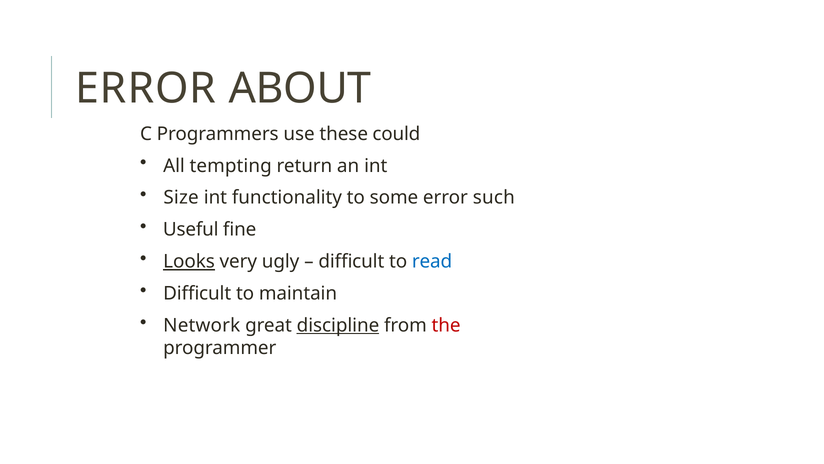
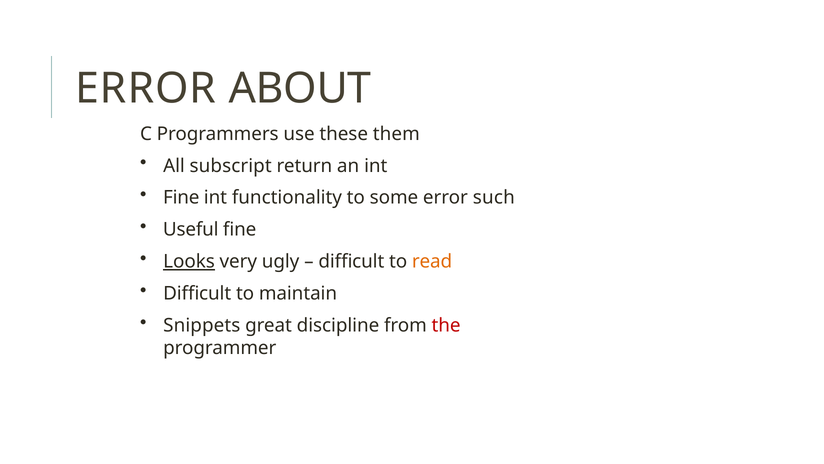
could: could -> them
tempting: tempting -> subscript
Size at (181, 198): Size -> Fine
read colour: blue -> orange
Network: Network -> Snippets
discipline underline: present -> none
